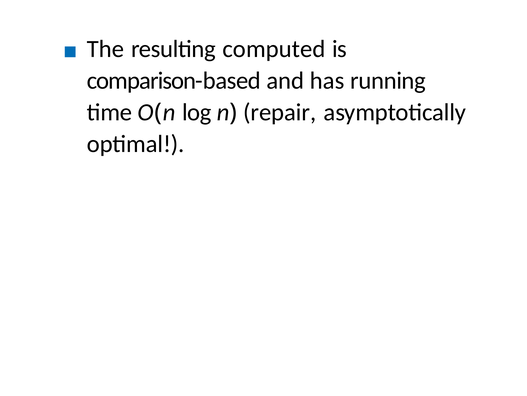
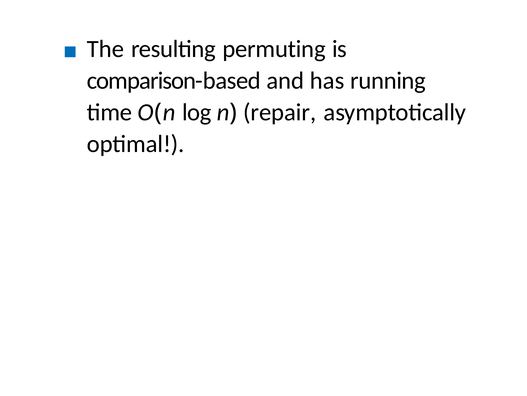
computed: computed -> permuting
